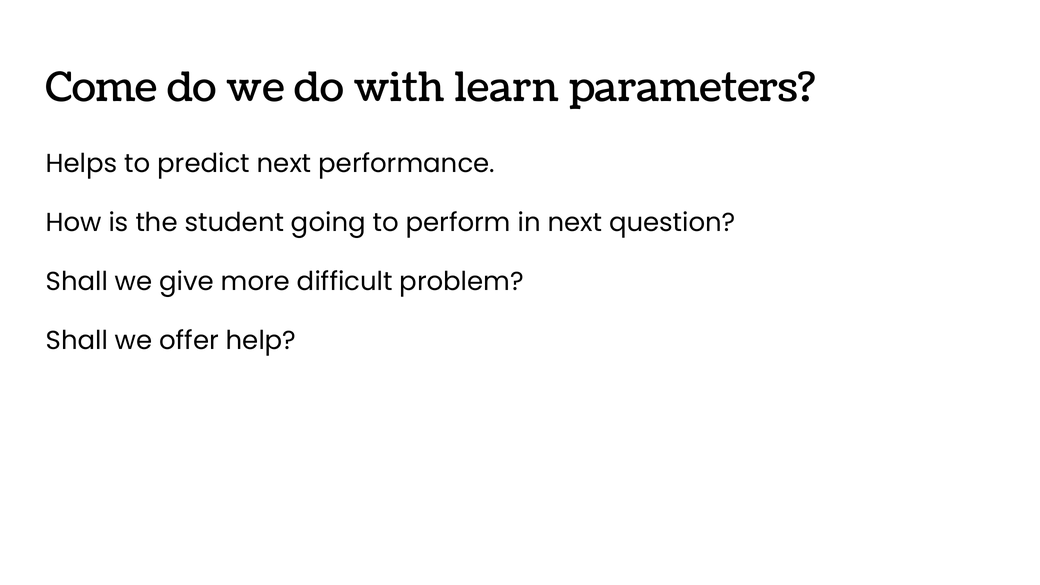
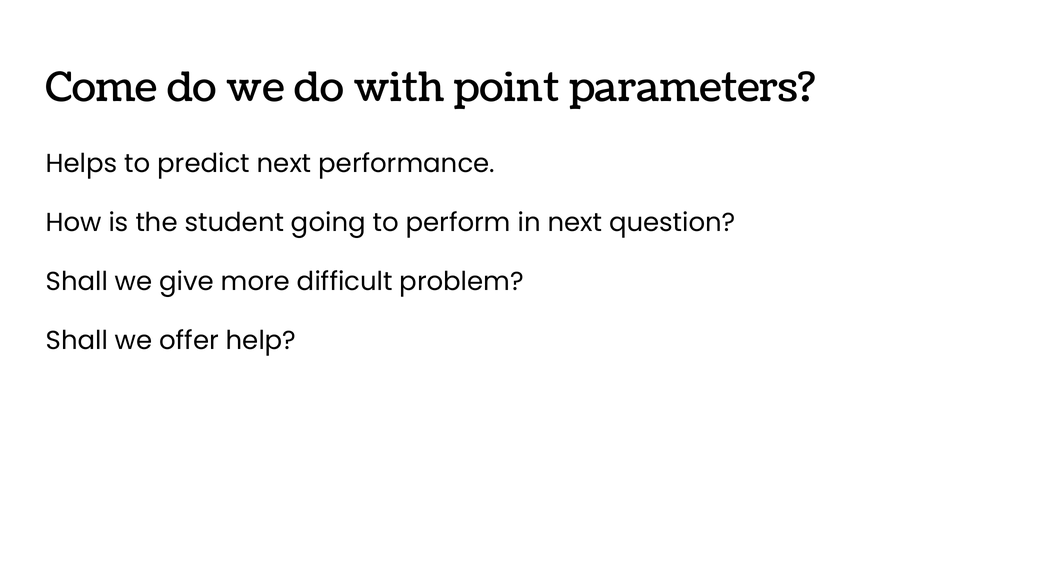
learn: learn -> point
